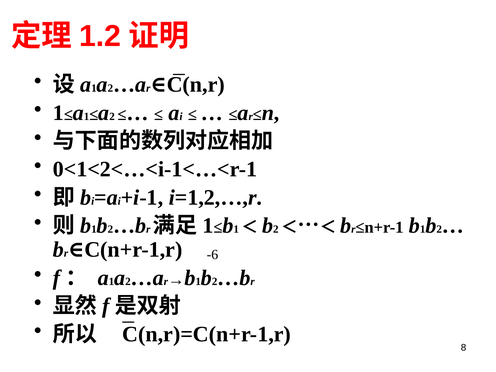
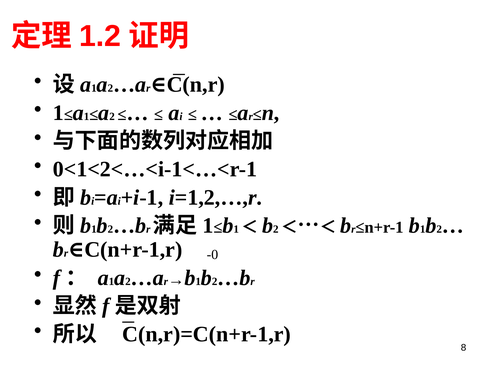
-6: -6 -> -0
